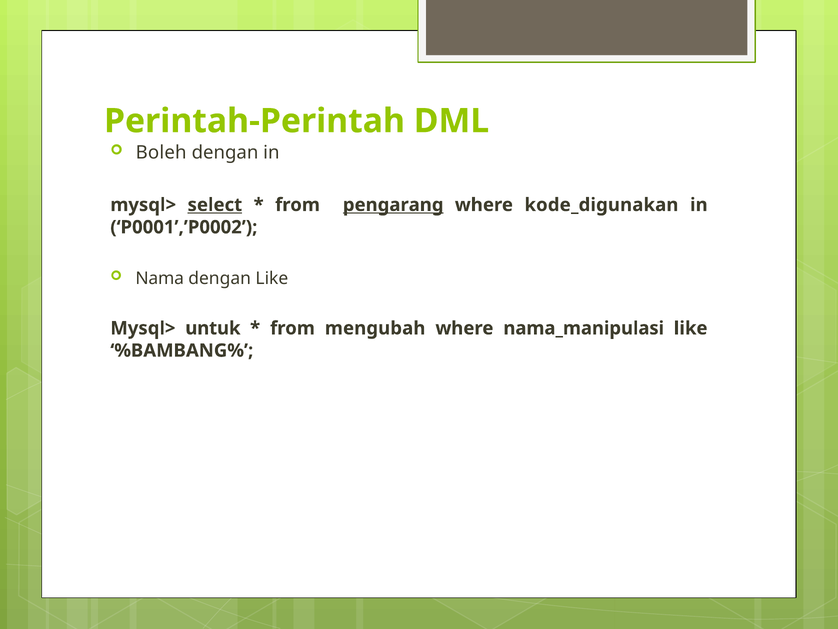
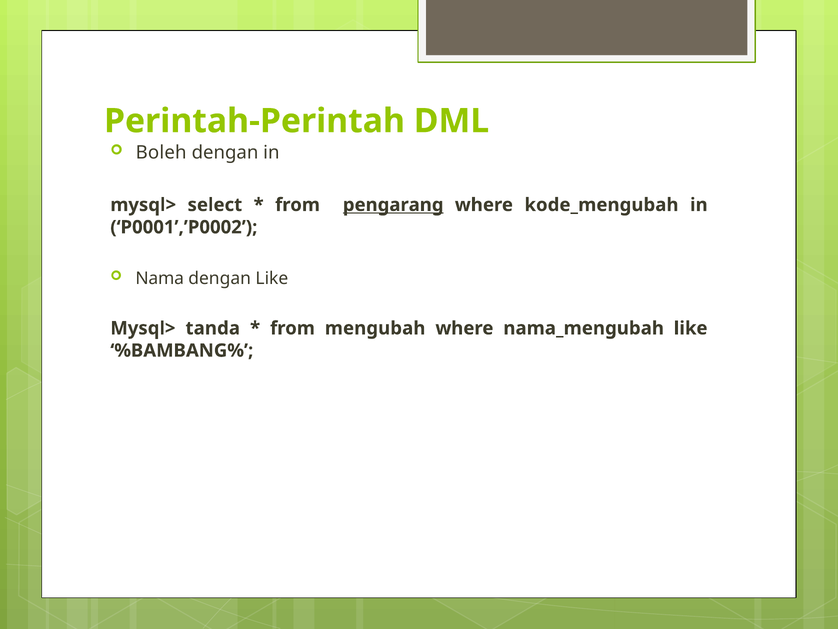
select underline: present -> none
kode_digunakan: kode_digunakan -> kode_mengubah
untuk: untuk -> tanda
nama_manipulasi: nama_manipulasi -> nama_mengubah
